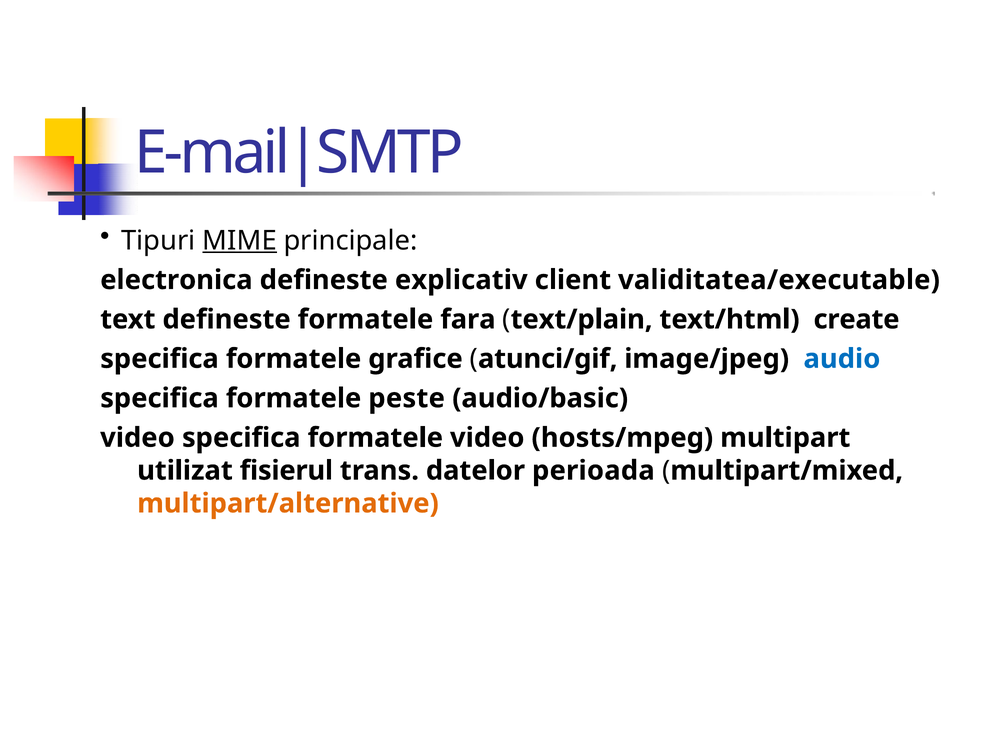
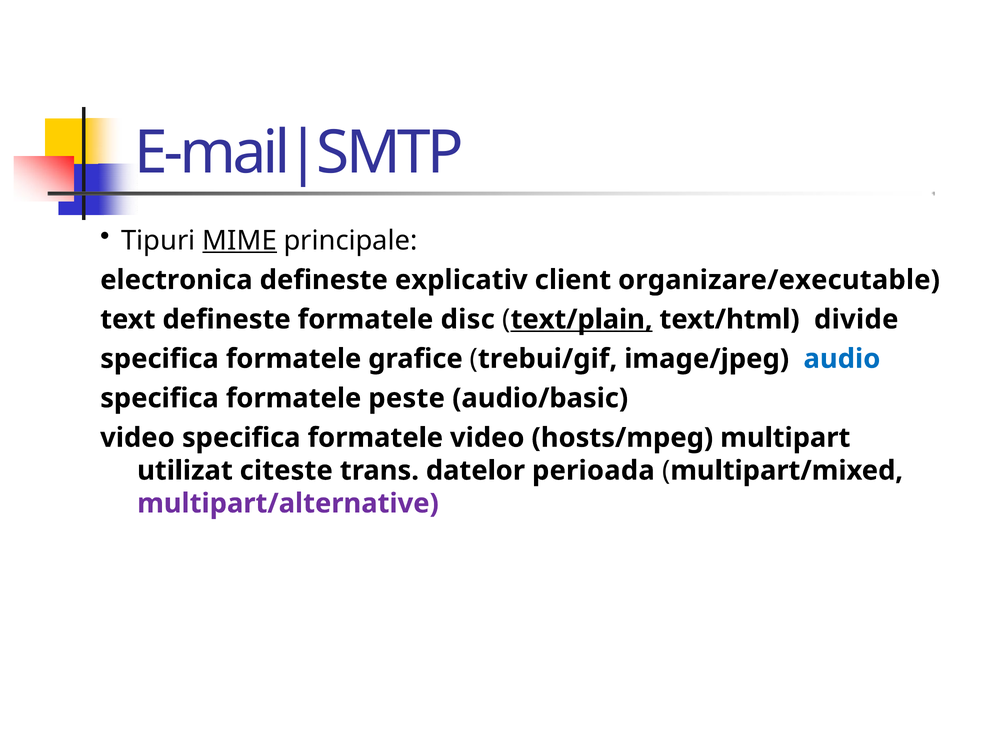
validitatea/executable: validitatea/executable -> organizare/executable
fara: fara -> disc
text/plain underline: none -> present
create: create -> divide
atunci/gif: atunci/gif -> trebui/gif
fisierul: fisierul -> citeste
multipart/alternative colour: orange -> purple
